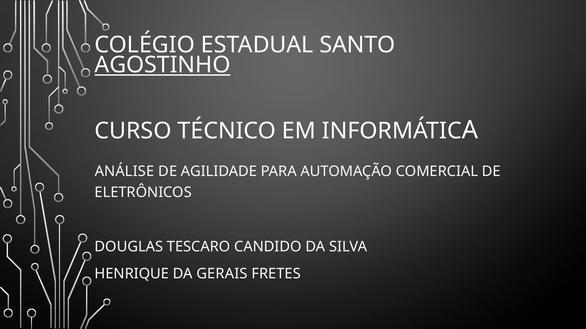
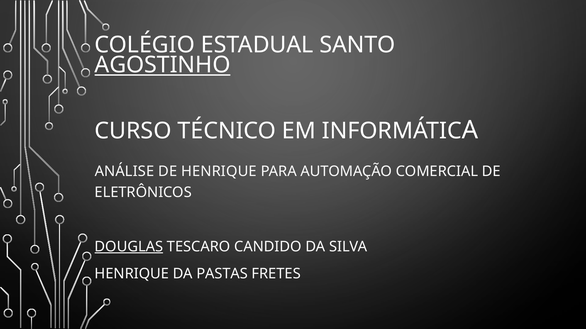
DE AGILIDADE: AGILIDADE -> HENRIQUE
DOUGLAS underline: none -> present
GERAIS: GERAIS -> PASTAS
